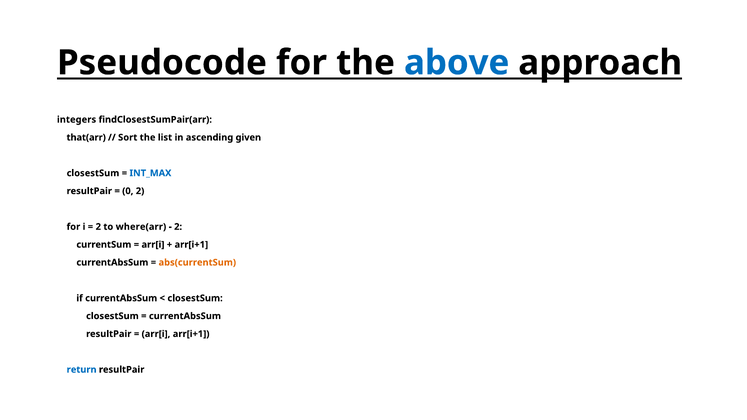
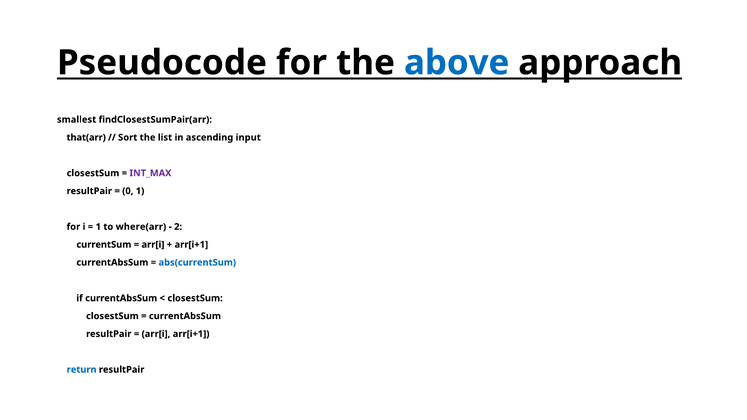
integers: integers -> smallest
given: given -> input
INT_MAX colour: blue -> purple
0 2: 2 -> 1
2 at (98, 227): 2 -> 1
abs(currentSum colour: orange -> blue
